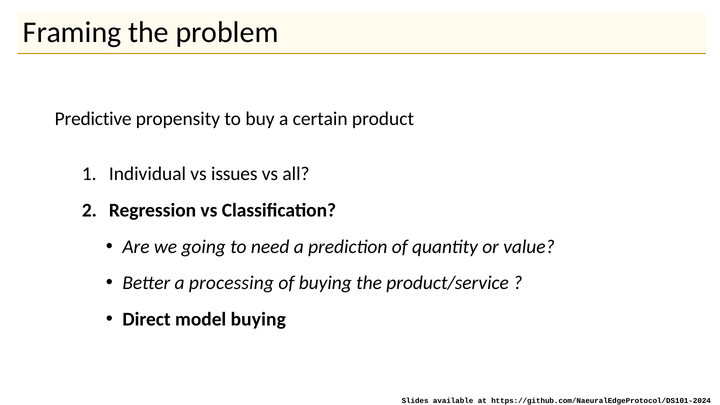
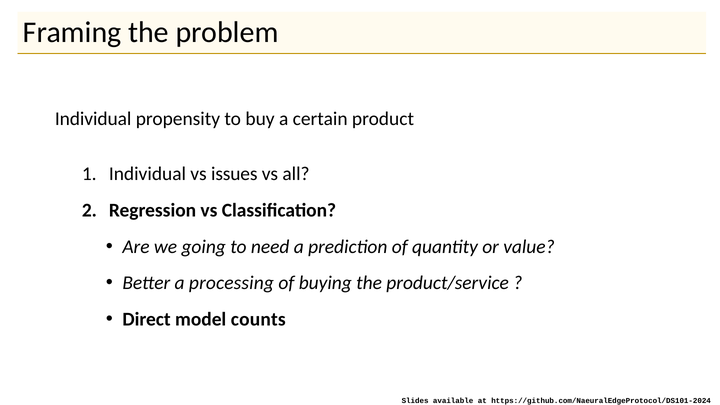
Predictive at (93, 119): Predictive -> Individual
model buying: buying -> counts
